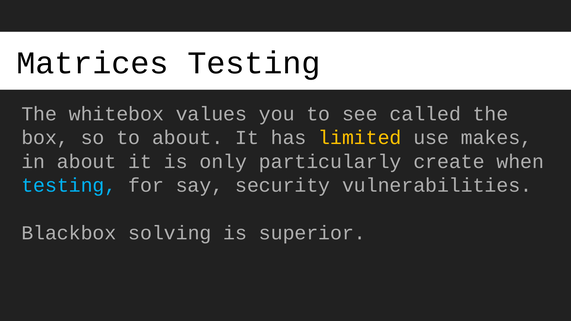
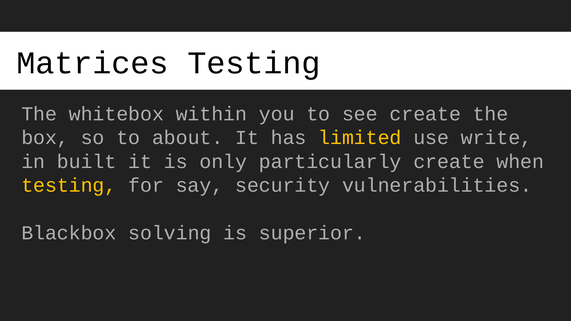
values: values -> within
see called: called -> create
makes: makes -> write
in about: about -> built
testing at (69, 185) colour: light blue -> yellow
